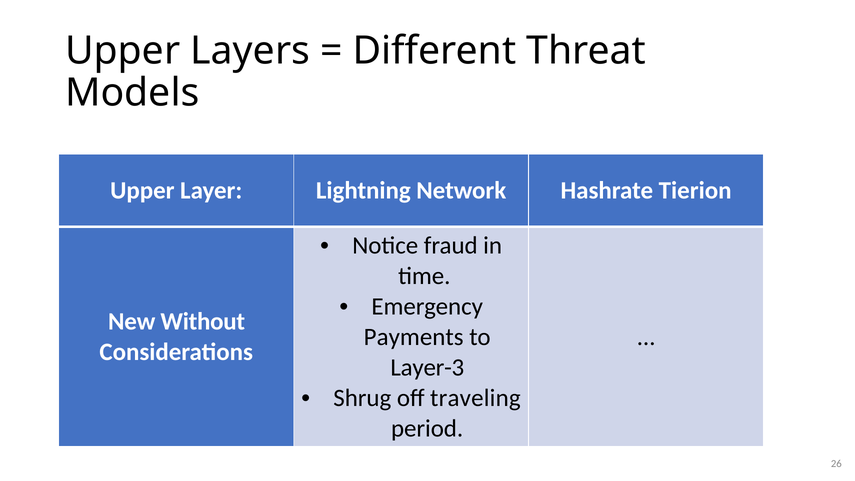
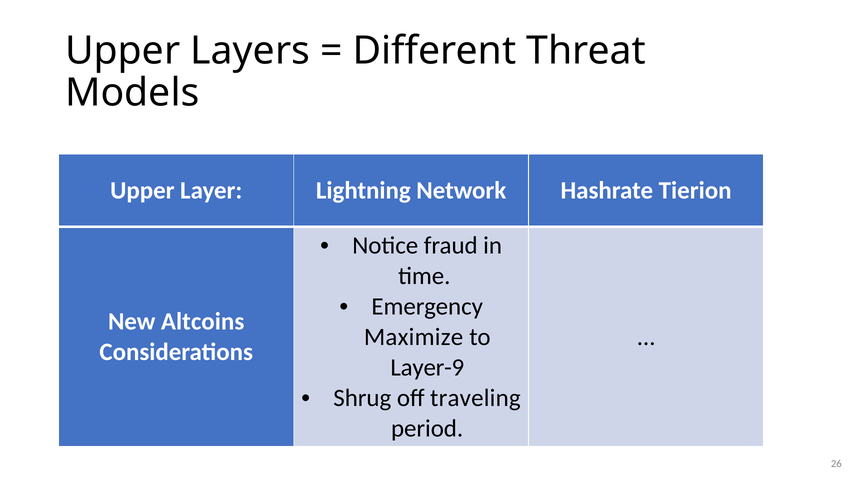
Without: Without -> Altcoins
Payments: Payments -> Maximize
Layer-3: Layer-3 -> Layer-9
